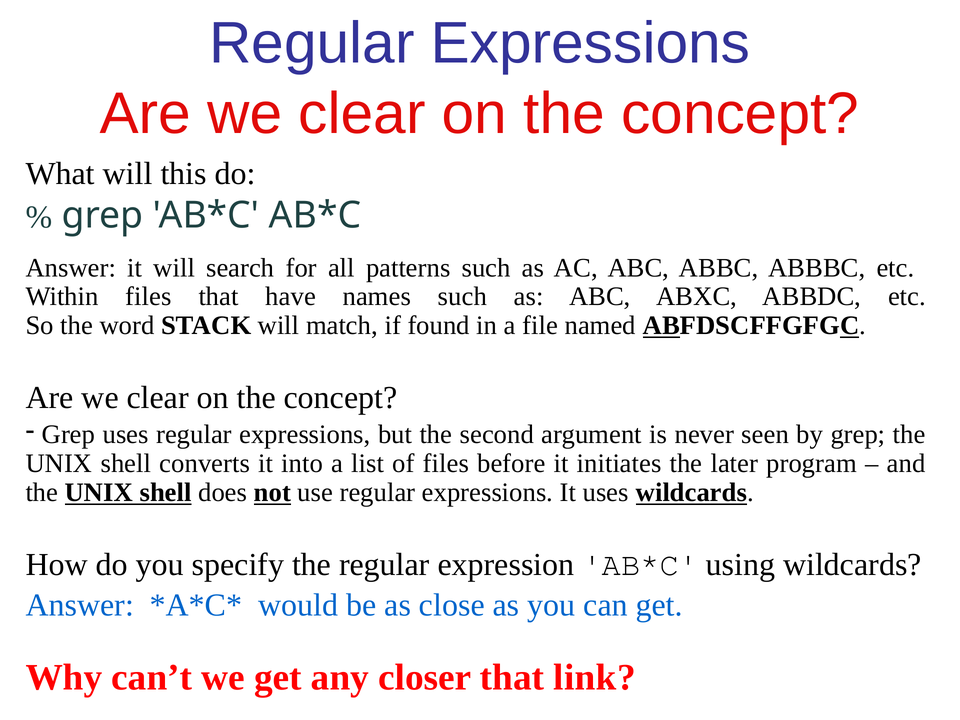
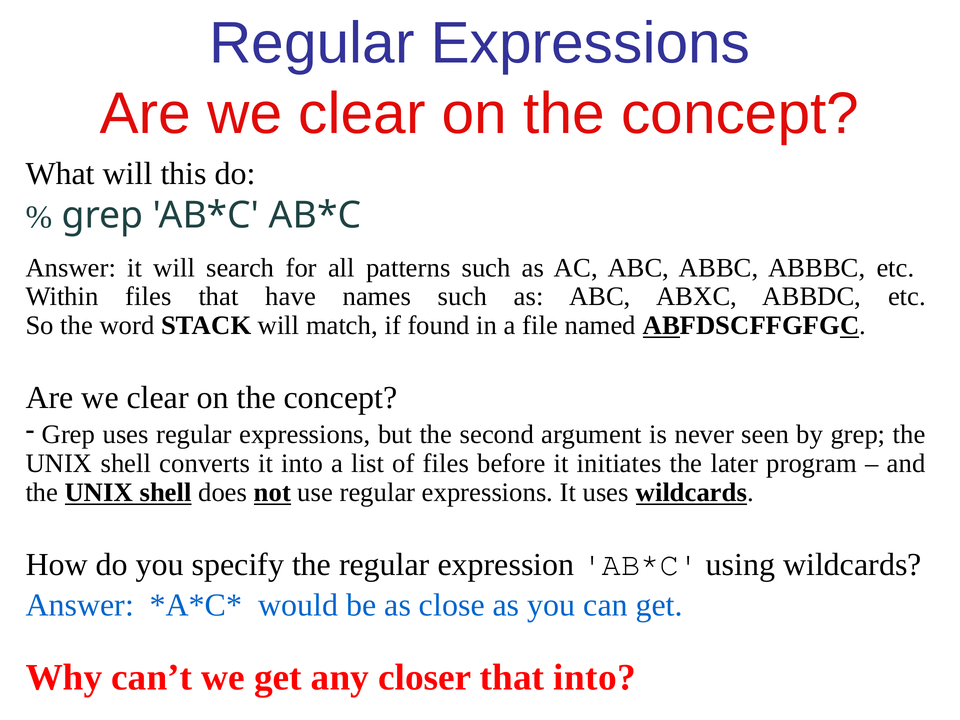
link at (595, 678): link -> into
